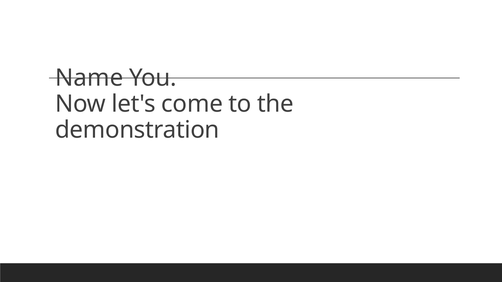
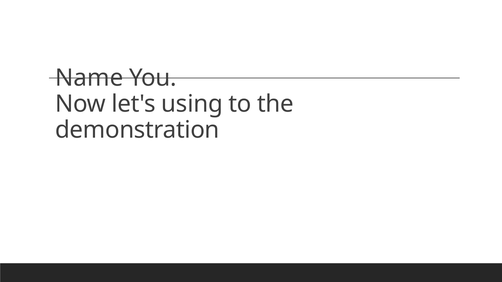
come: come -> using
